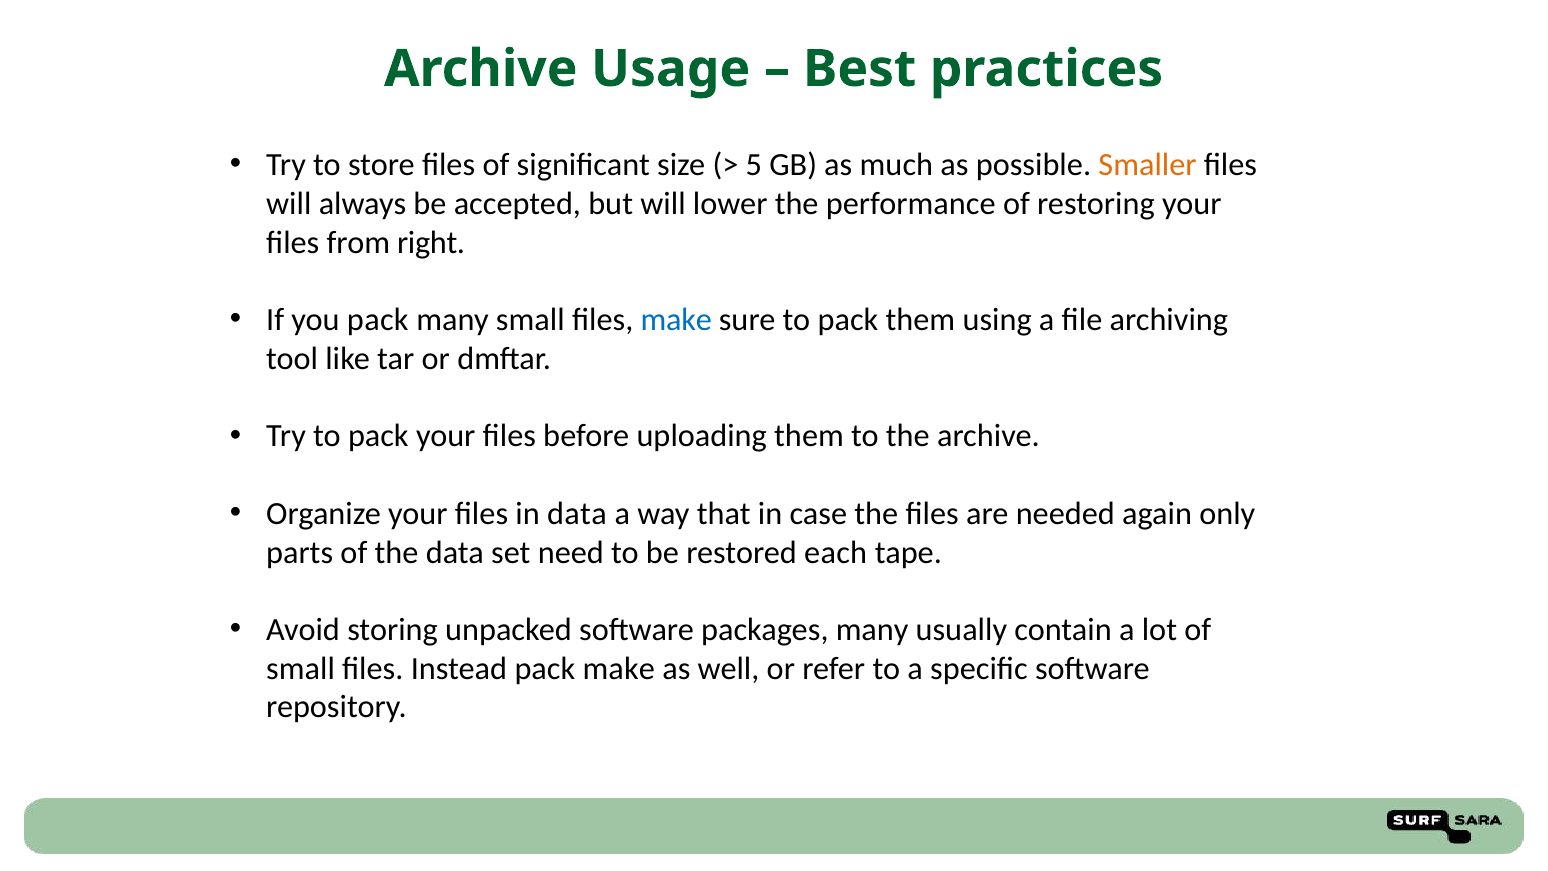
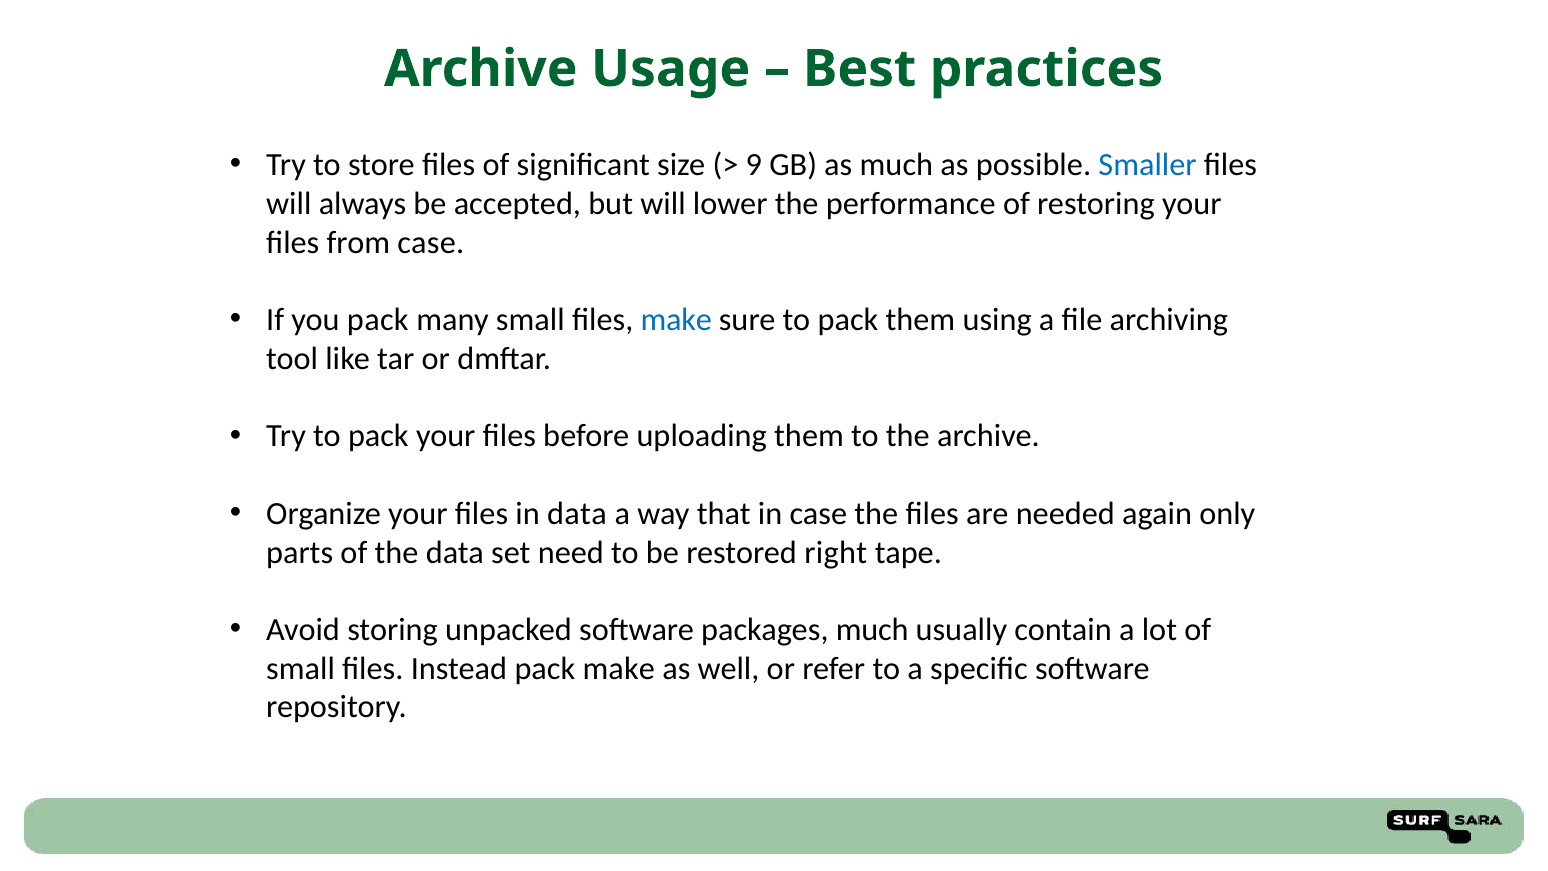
5: 5 -> 9
Smaller colour: orange -> blue
from right: right -> case
each: each -> right
packages many: many -> much
